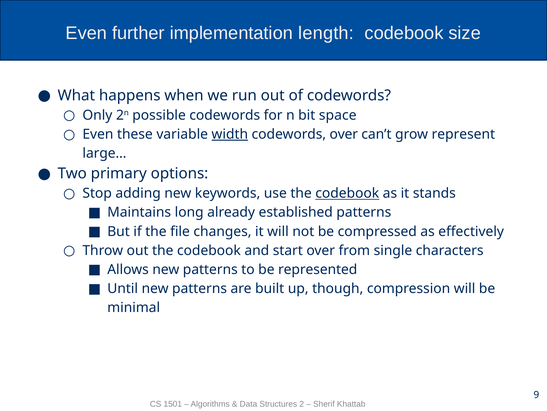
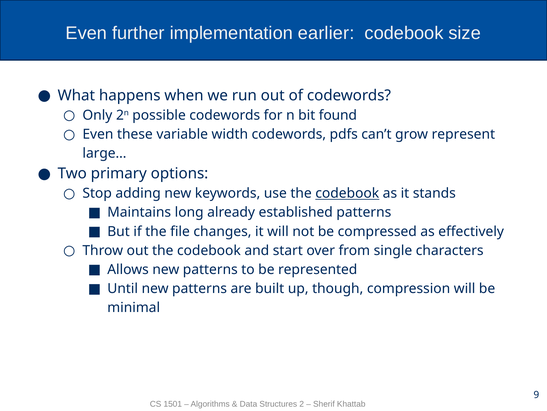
length: length -> earlier
space: space -> found
width underline: present -> none
codewords over: over -> pdfs
